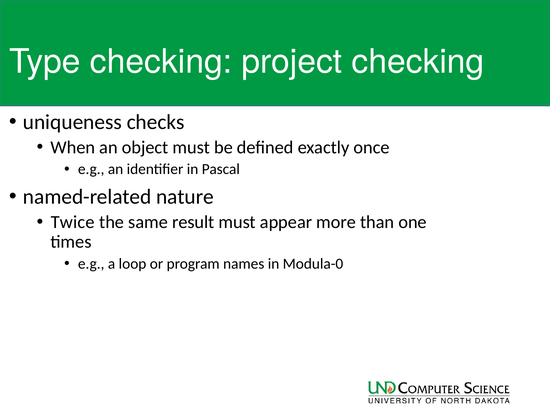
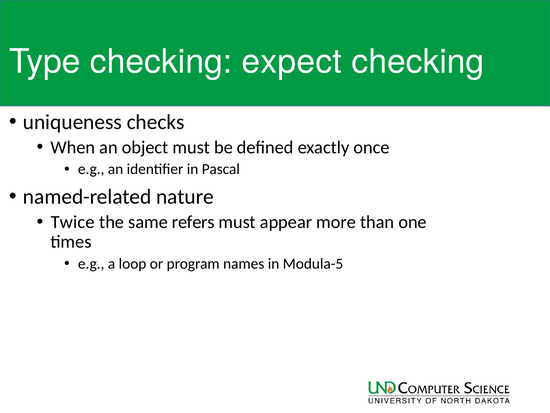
project: project -> expect
result: result -> refers
Modula-0: Modula-0 -> Modula-5
